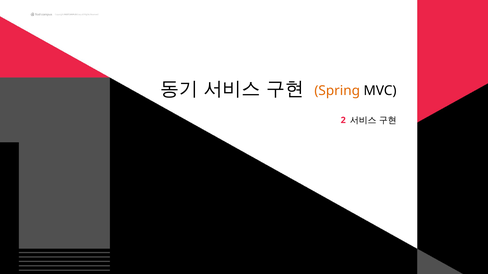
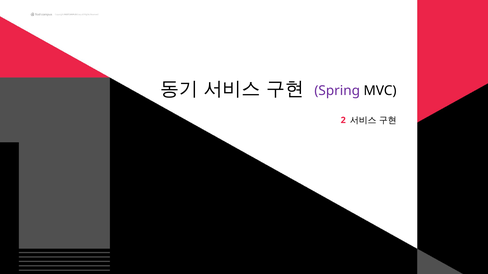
Spring colour: orange -> purple
